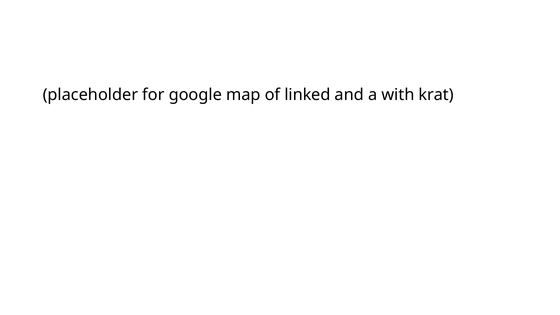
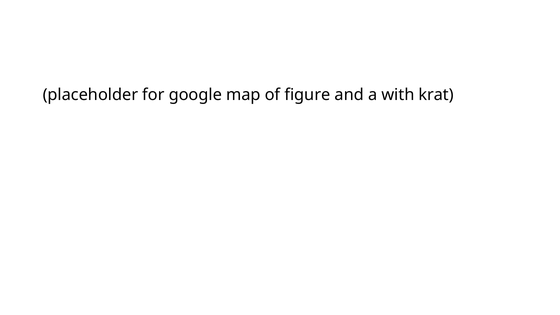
linked: linked -> figure
